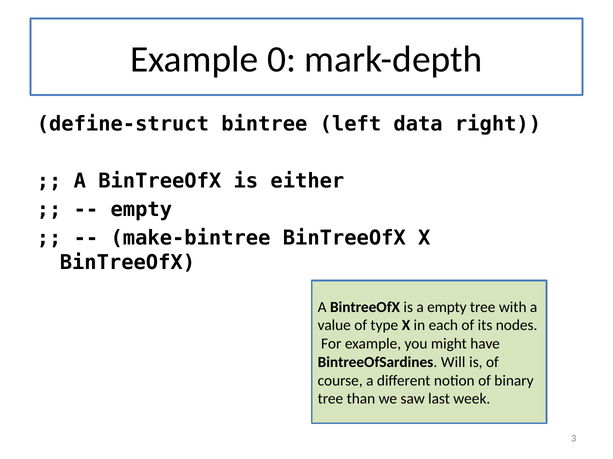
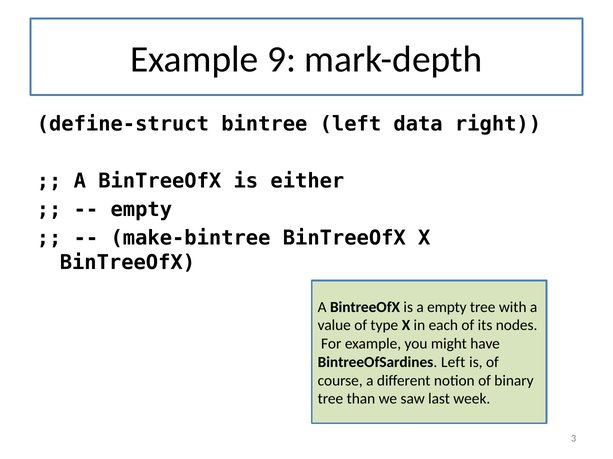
0: 0 -> 9
BintreeOfSardines Will: Will -> Left
